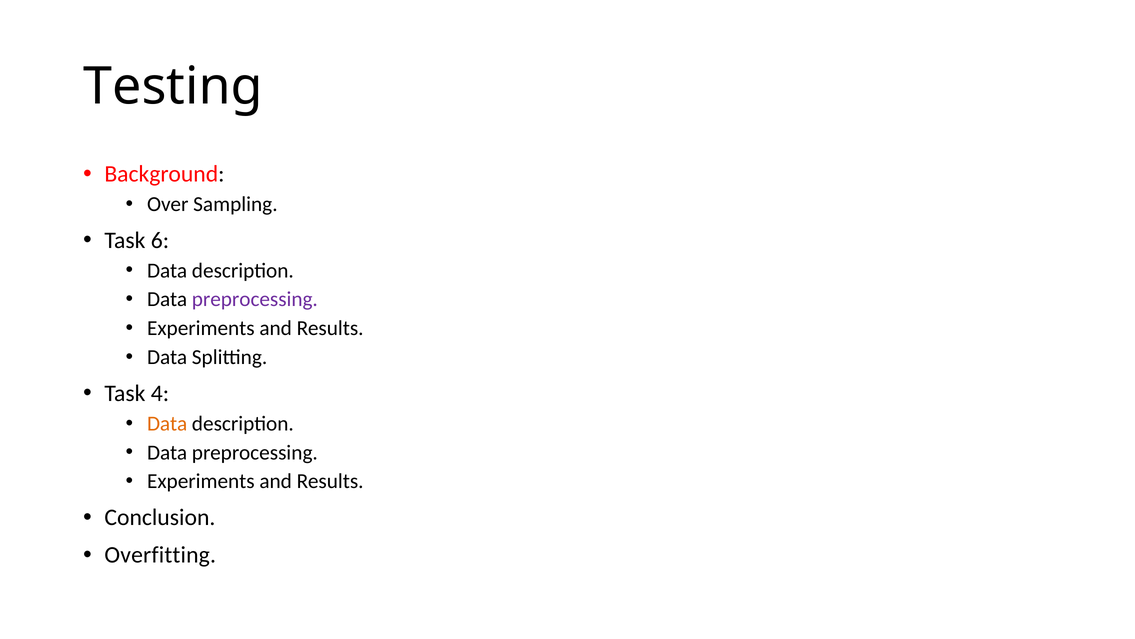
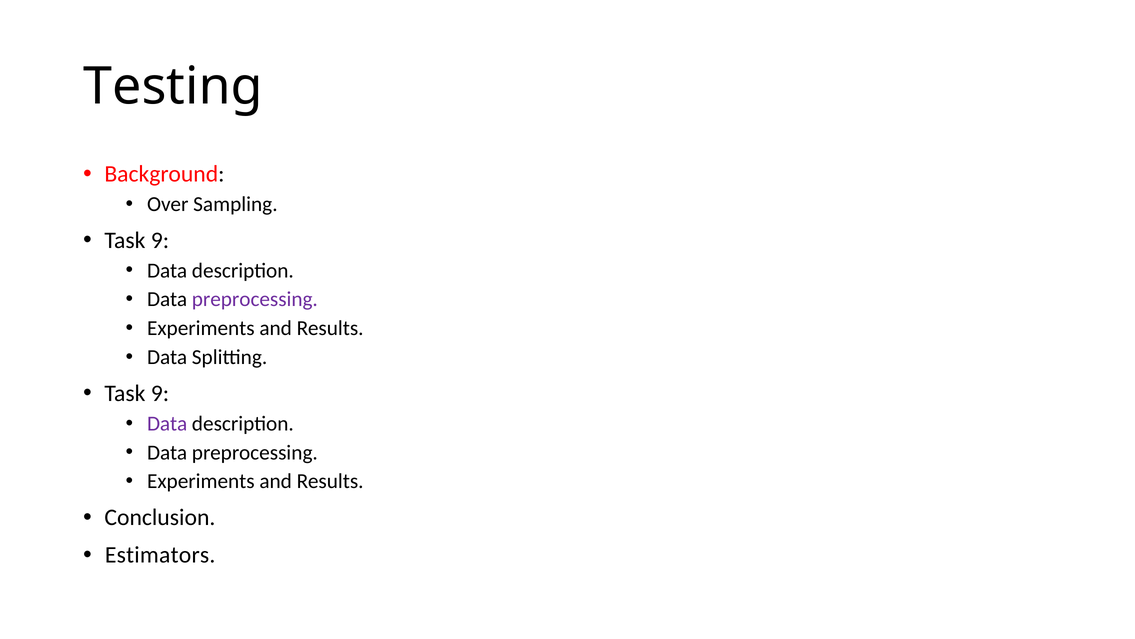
6 at (160, 240): 6 -> 9
4 at (160, 393): 4 -> 9
Data at (167, 423) colour: orange -> purple
Overfitting: Overfitting -> Estimators
